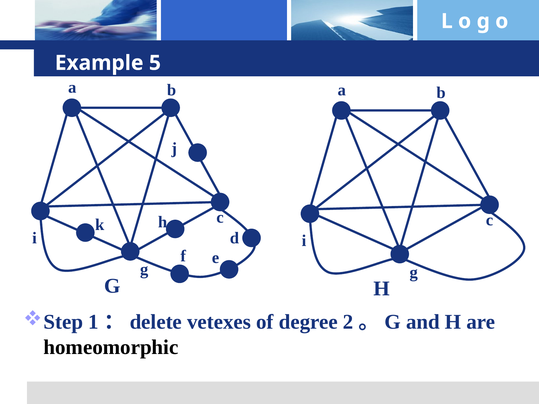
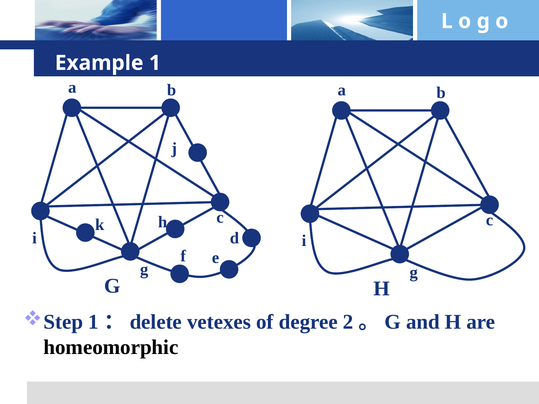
Example 5: 5 -> 1
